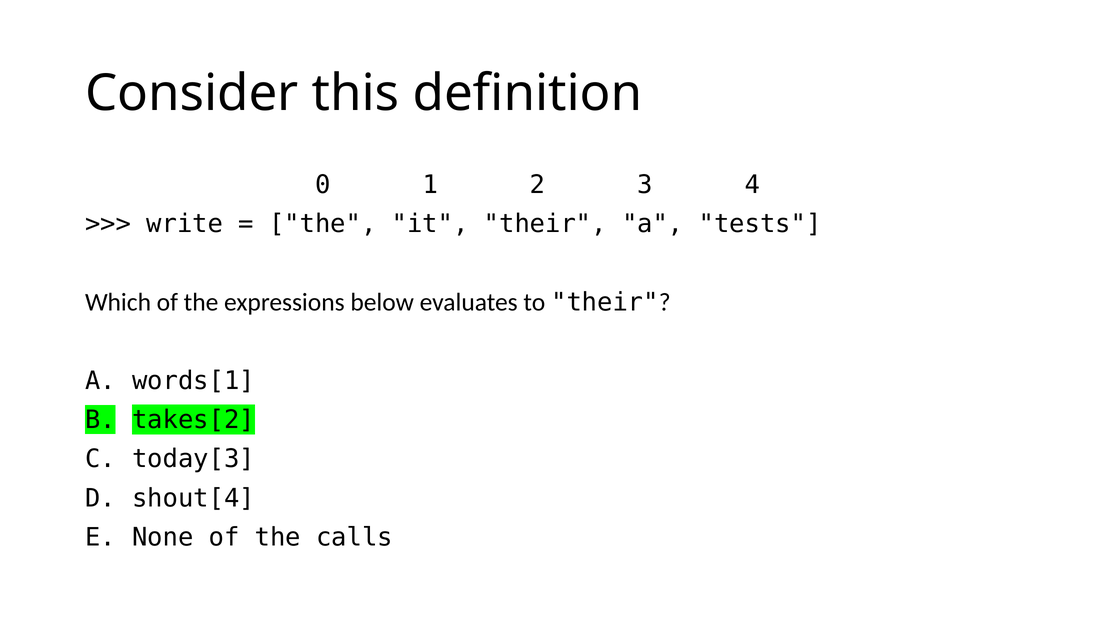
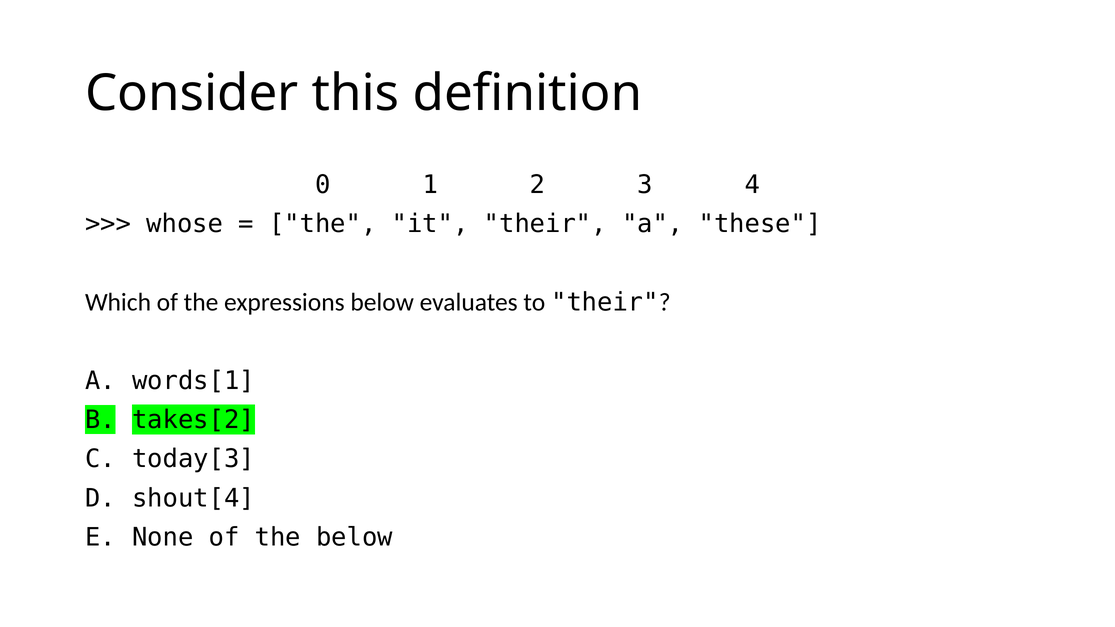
write: write -> whose
tests: tests -> these
the calls: calls -> below
